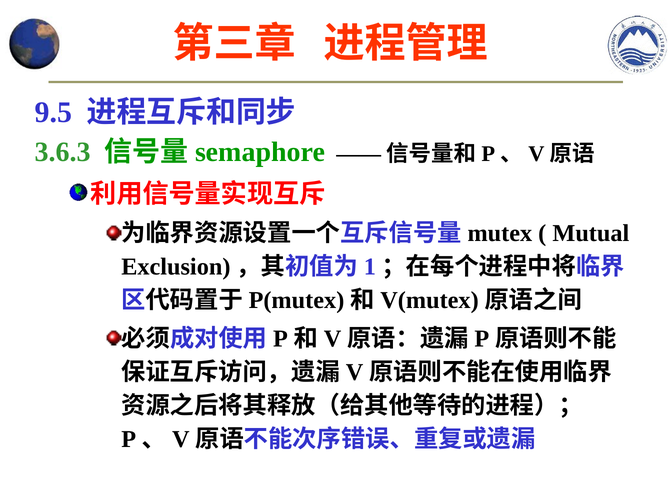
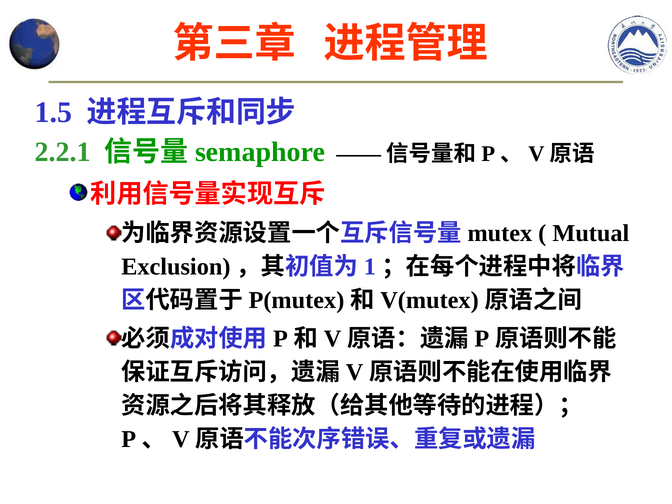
9.5: 9.5 -> 1.5
3.6.3: 3.6.3 -> 2.2.1
